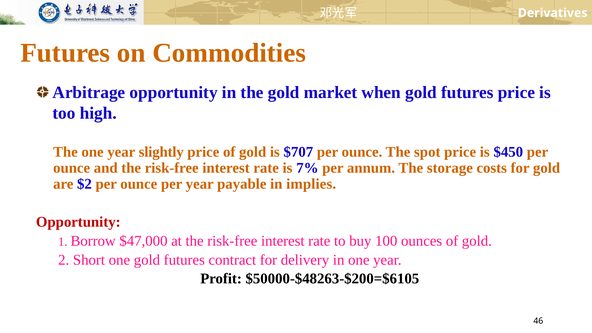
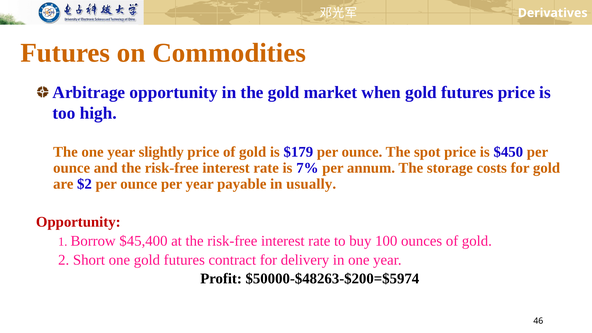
$707: $707 -> $179
implies: implies -> usually
$47,000: $47,000 -> $45,400
$50000-$48263-$200=$6105: $50000-$48263-$200=$6105 -> $50000-$48263-$200=$5974
